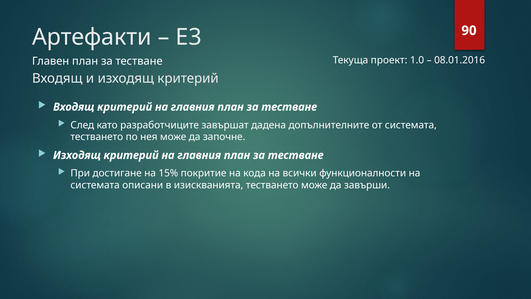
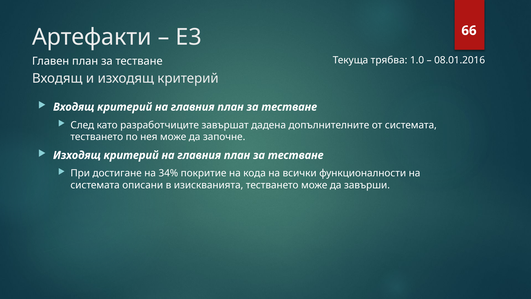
90: 90 -> 66
проект: проект -> трябва
15%: 15% -> 34%
